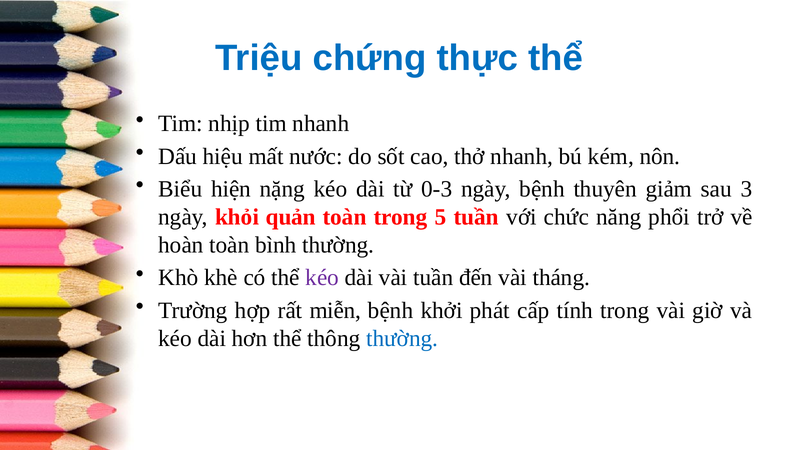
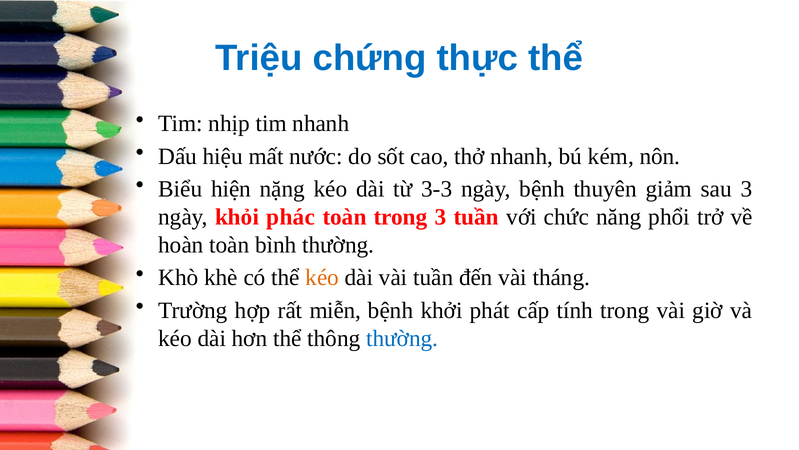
0-3: 0-3 -> 3-3
quản: quản -> phác
trong 5: 5 -> 3
kéo at (322, 277) colour: purple -> orange
